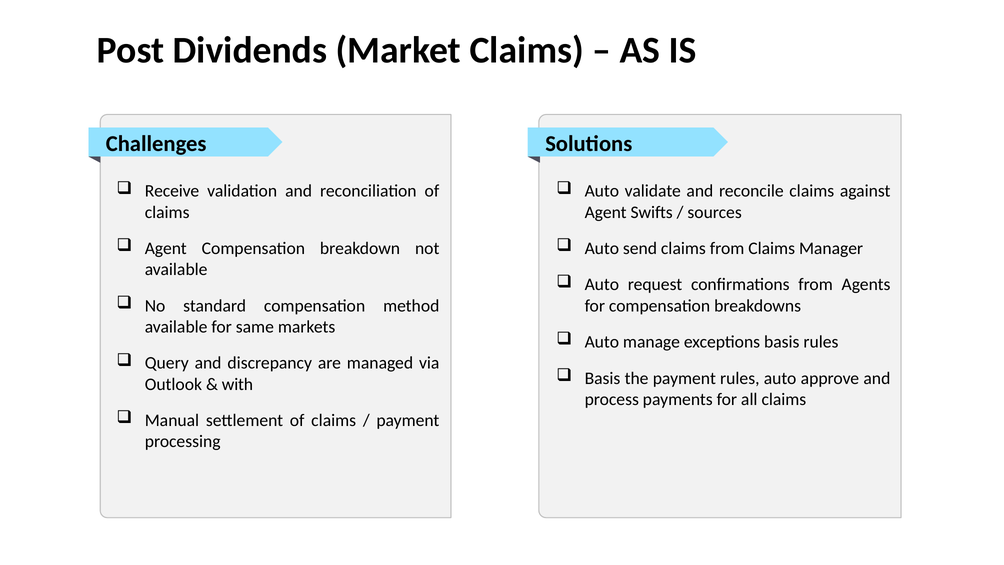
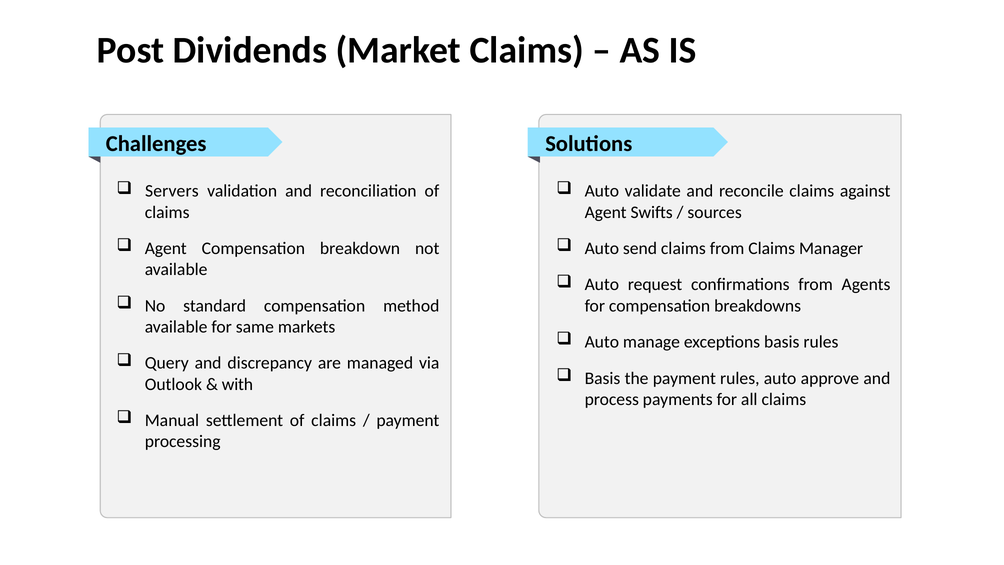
Receive: Receive -> Servers
